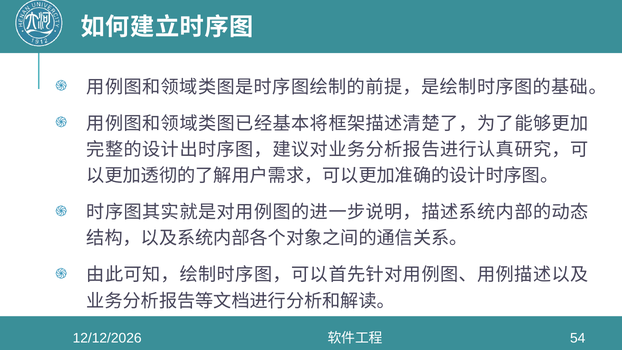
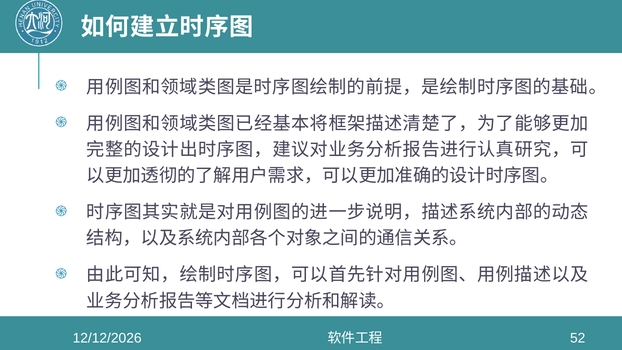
54: 54 -> 52
